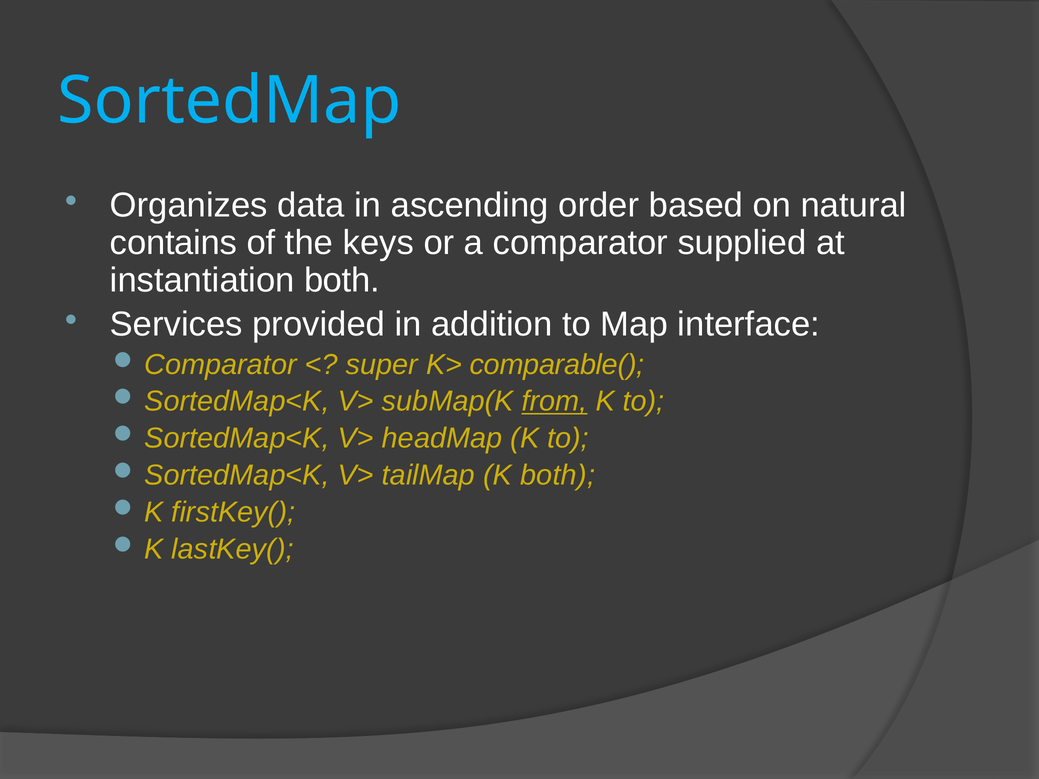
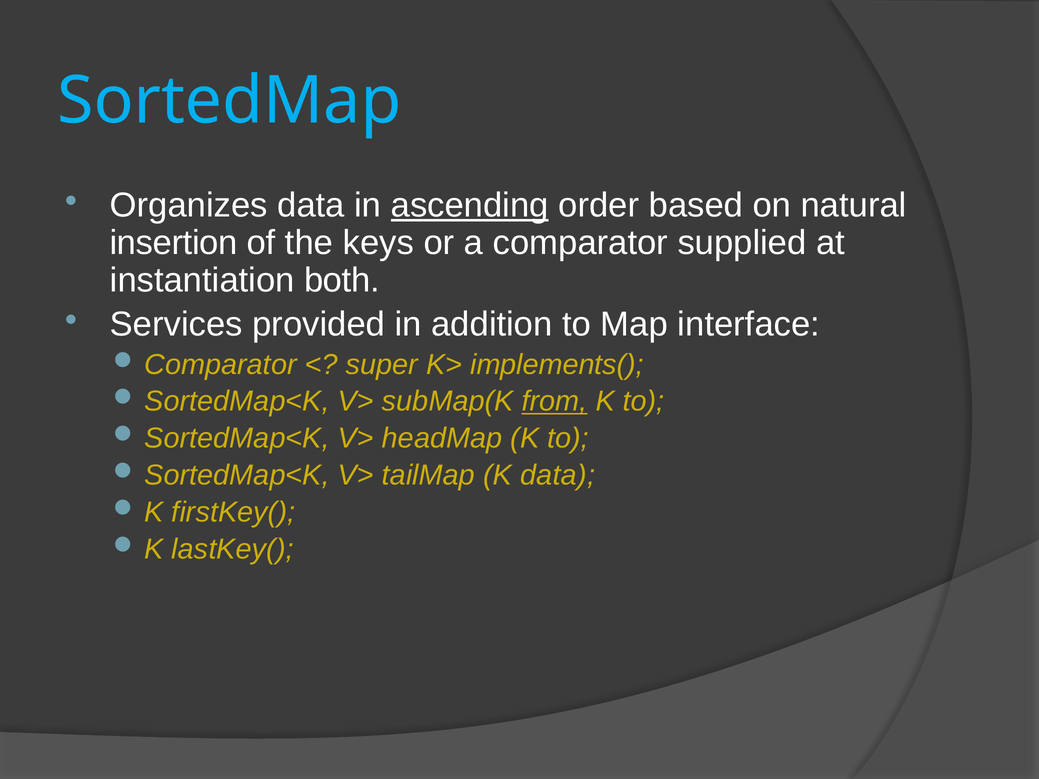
ascending underline: none -> present
contains: contains -> insertion
comparable(: comparable( -> implements(
K both: both -> data
